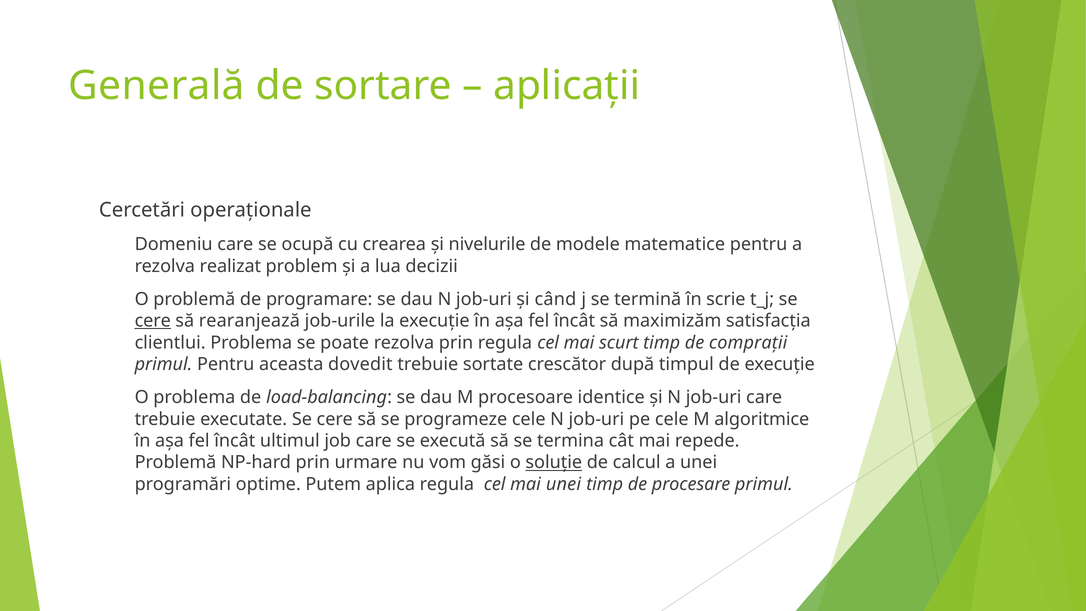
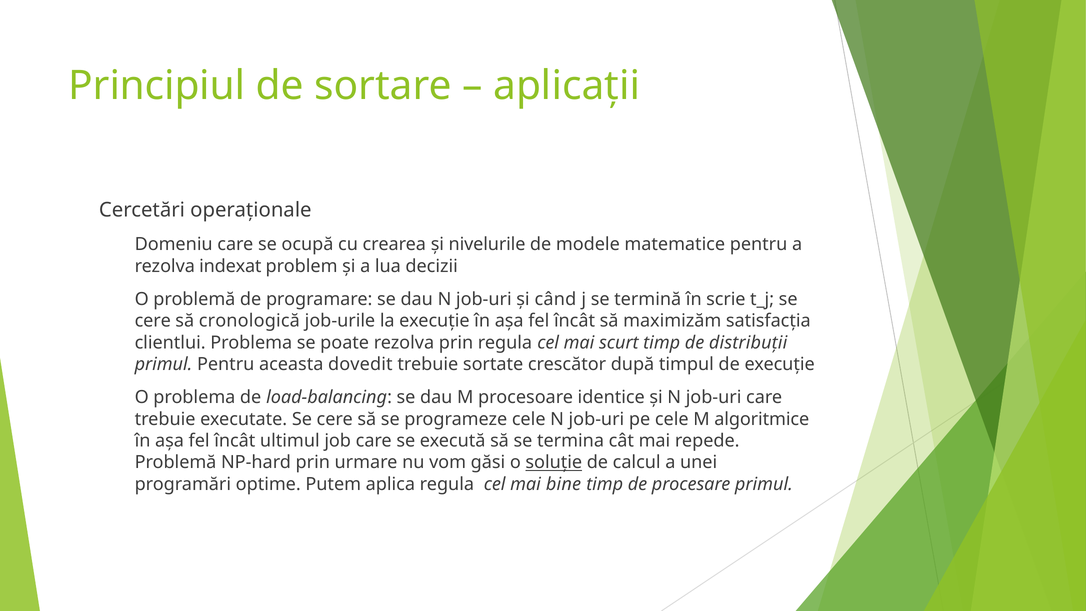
Generală: Generală -> Principiul
realizat: realizat -> indexat
cere at (153, 321) underline: present -> none
rearanjează: rearanjează -> cronologică
comprații: comprații -> distribuții
mai unei: unei -> bine
